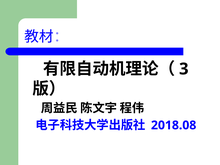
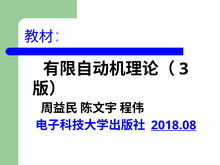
2018.08 underline: none -> present
